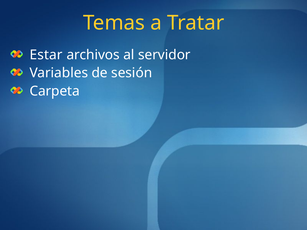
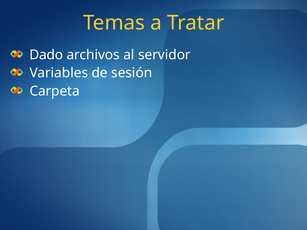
Estar: Estar -> Dado
